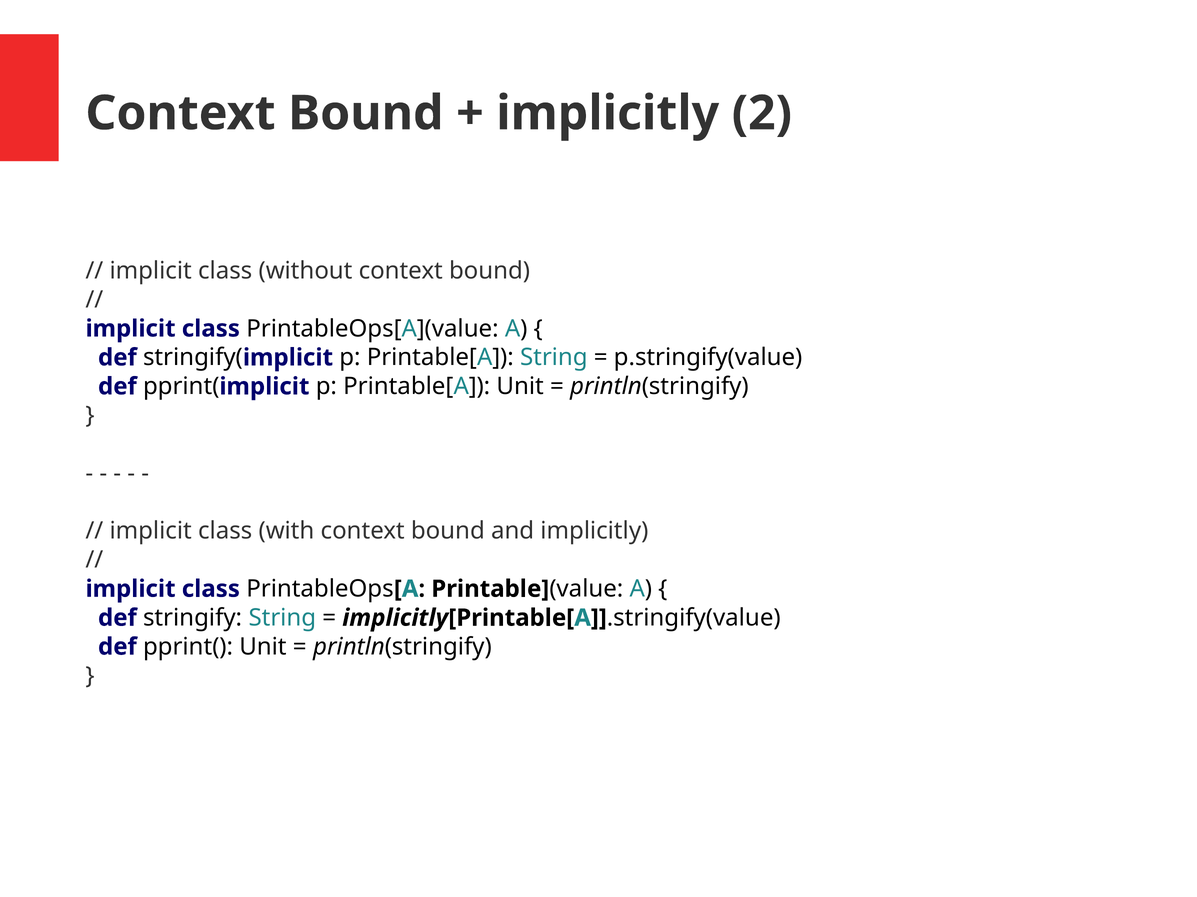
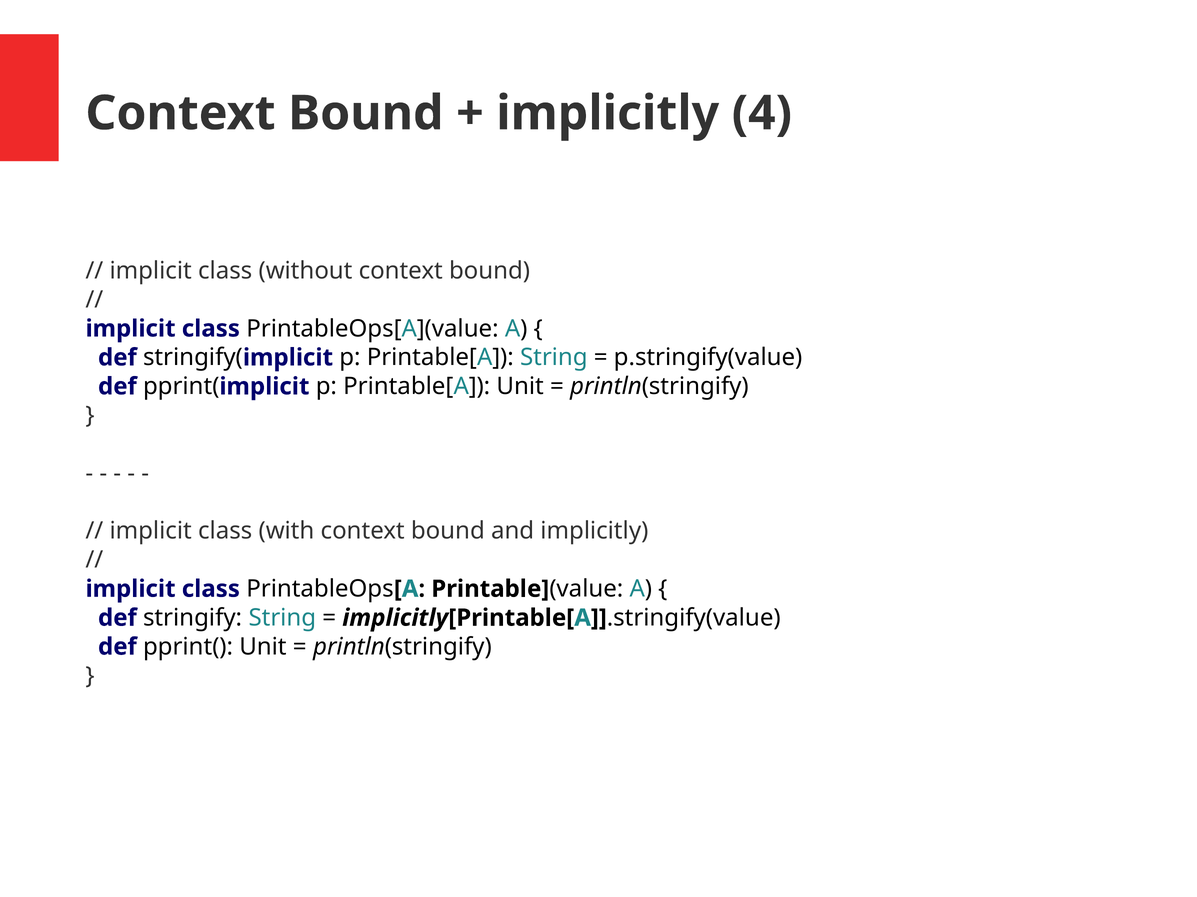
2: 2 -> 4
